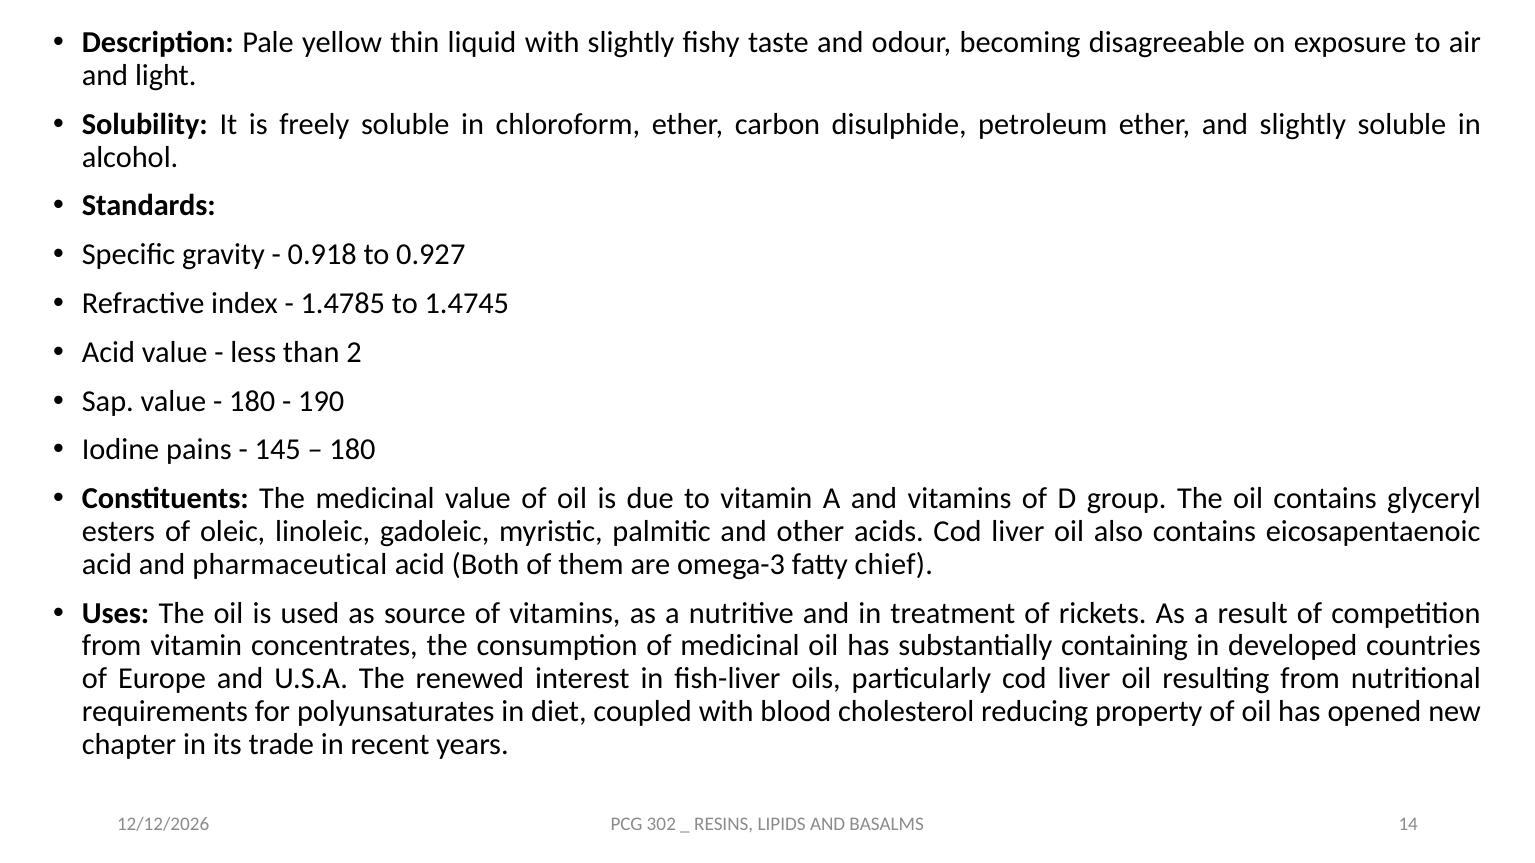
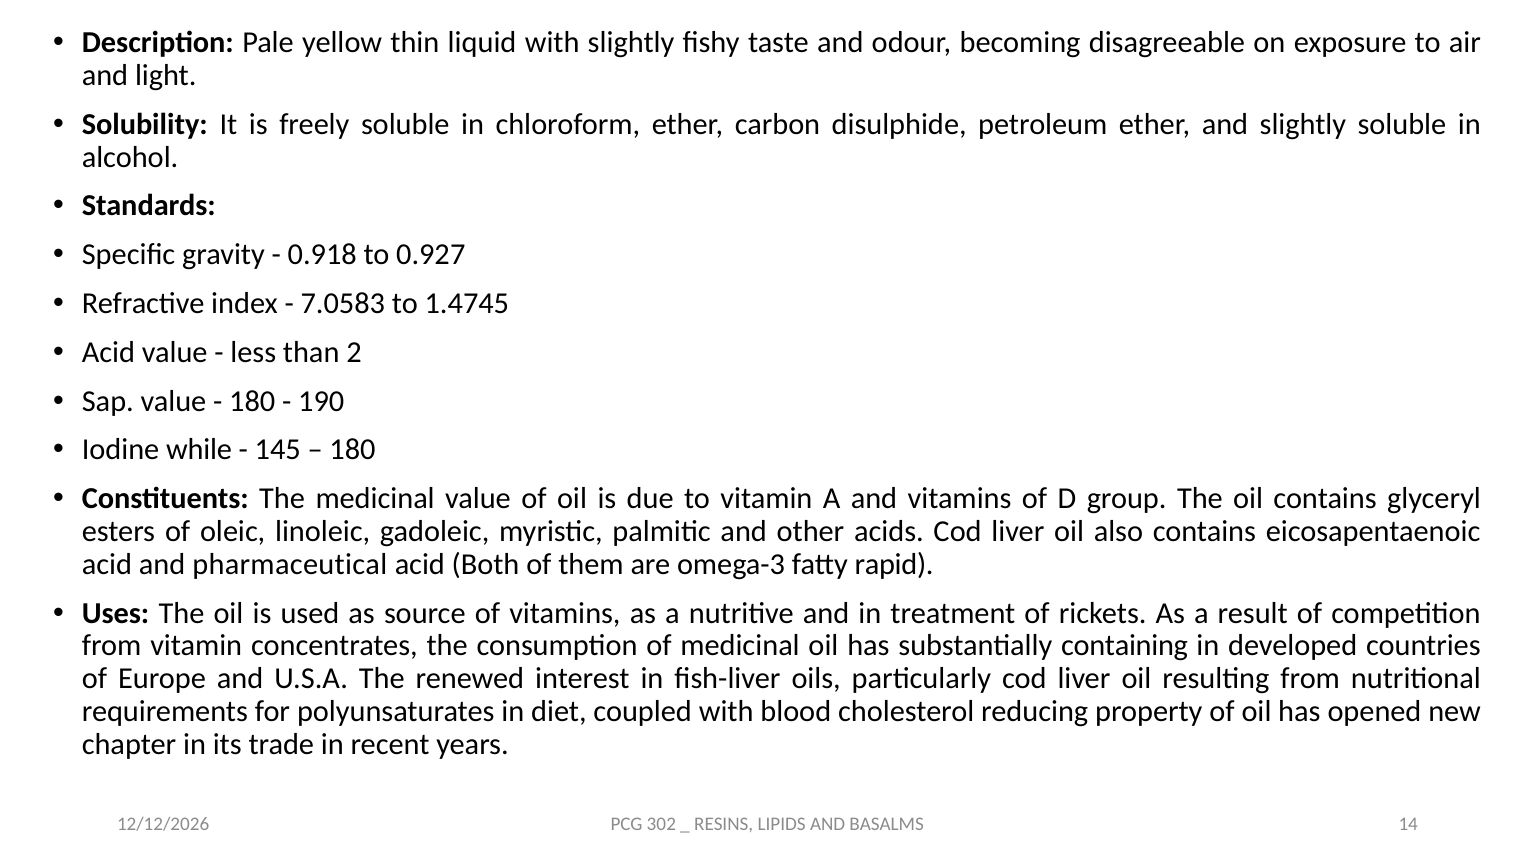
1.4785: 1.4785 -> 7.0583
pains: pains -> while
chief: chief -> rapid
